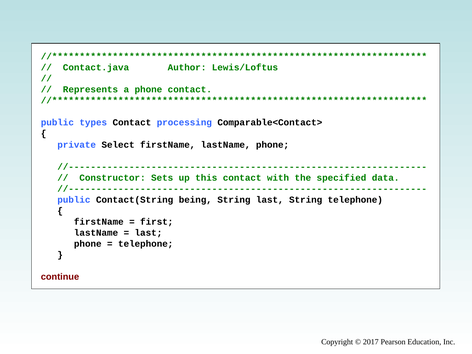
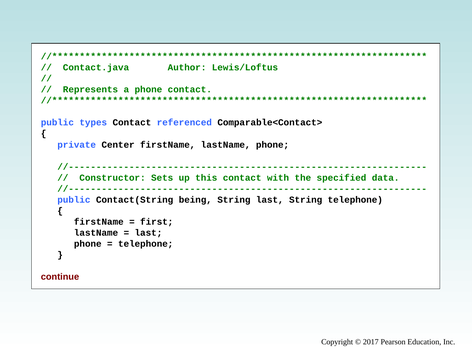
processing: processing -> referenced
Select: Select -> Center
